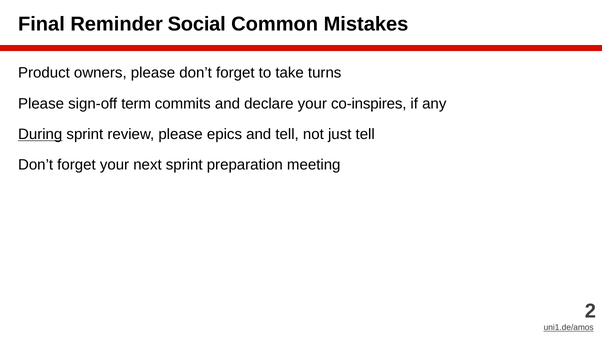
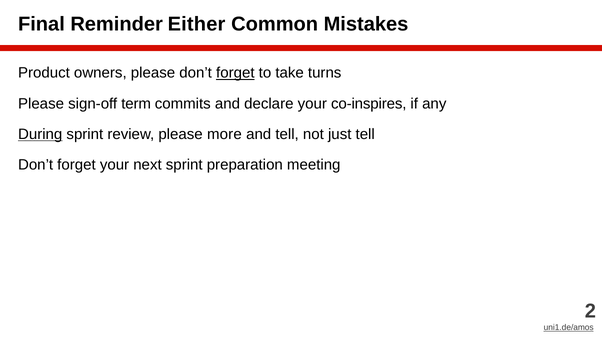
Social: Social -> Either
forget at (235, 73) underline: none -> present
epics: epics -> more
